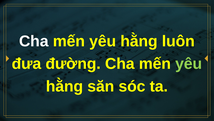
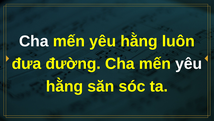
yêu at (189, 63) colour: light green -> white
